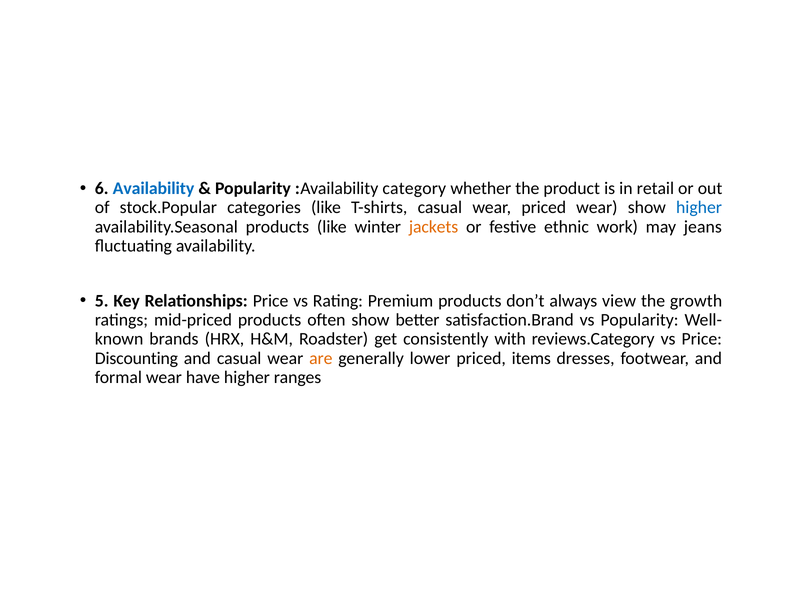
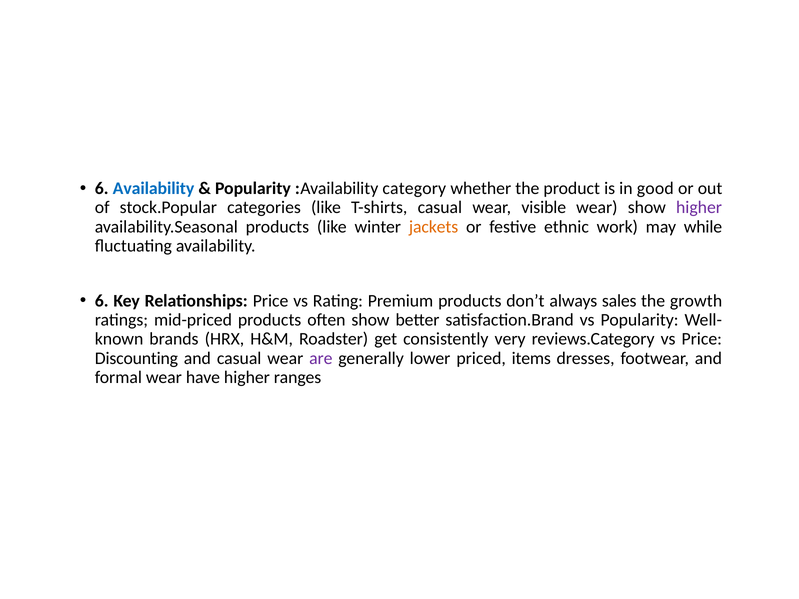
retail: retail -> good
wear priced: priced -> visible
higher at (699, 208) colour: blue -> purple
jeans: jeans -> while
5 at (102, 301): 5 -> 6
view: view -> sales
with: with -> very
are colour: orange -> purple
